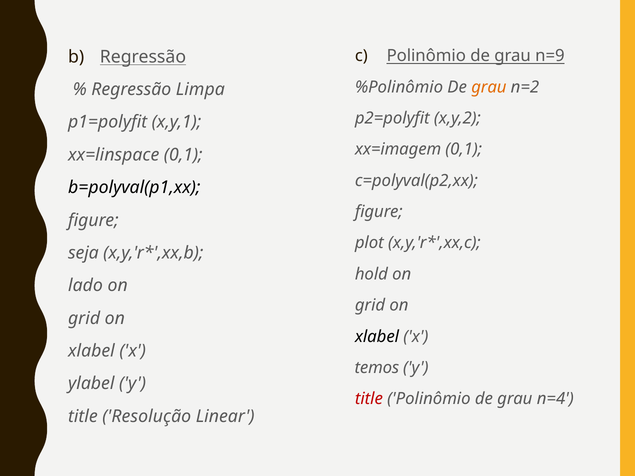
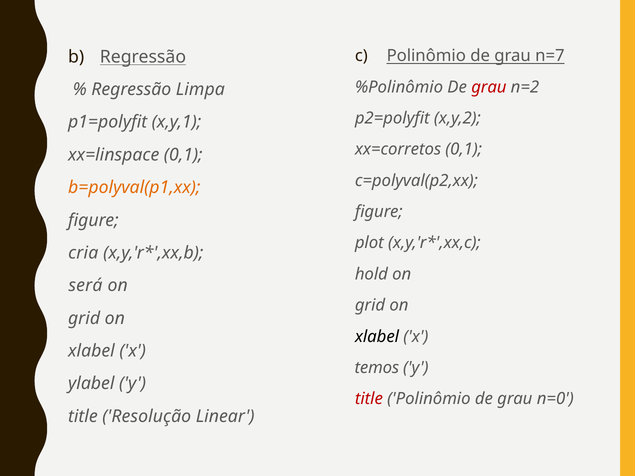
n=9: n=9 -> n=7
grau at (489, 87) colour: orange -> red
xx=imagem: xx=imagem -> xx=corretos
b=polyval(p1,xx colour: black -> orange
seja: seja -> cria
lado: lado -> será
n=4: n=4 -> n=0
